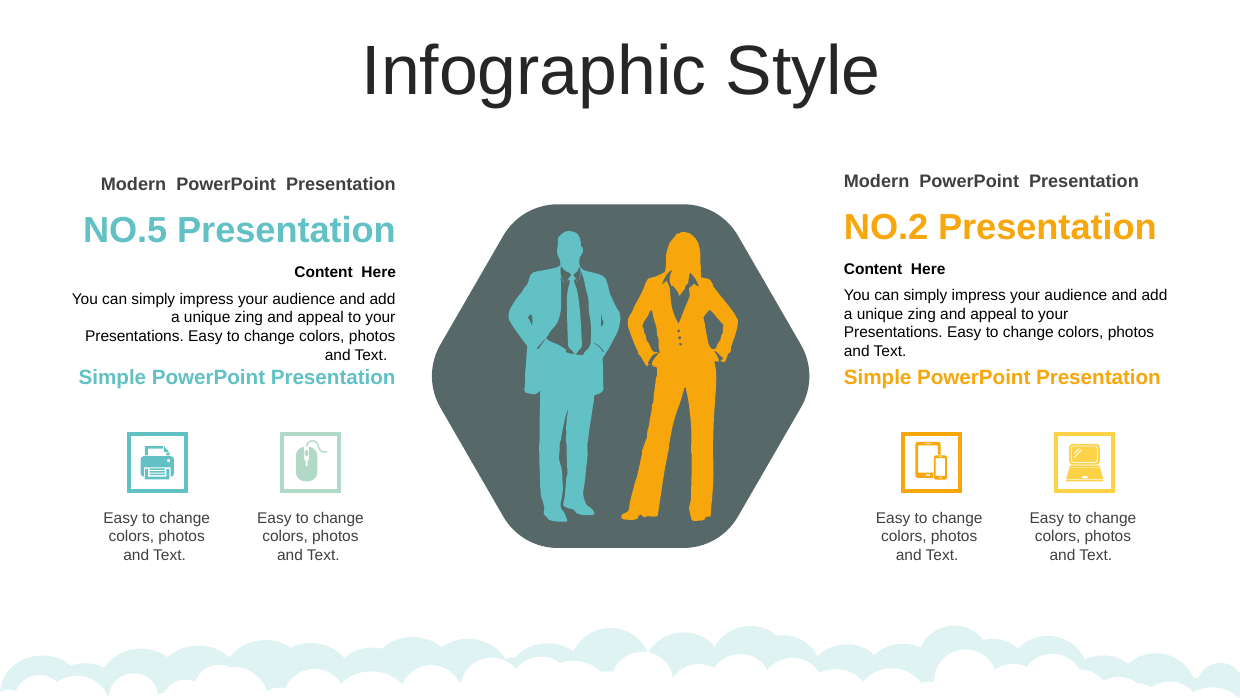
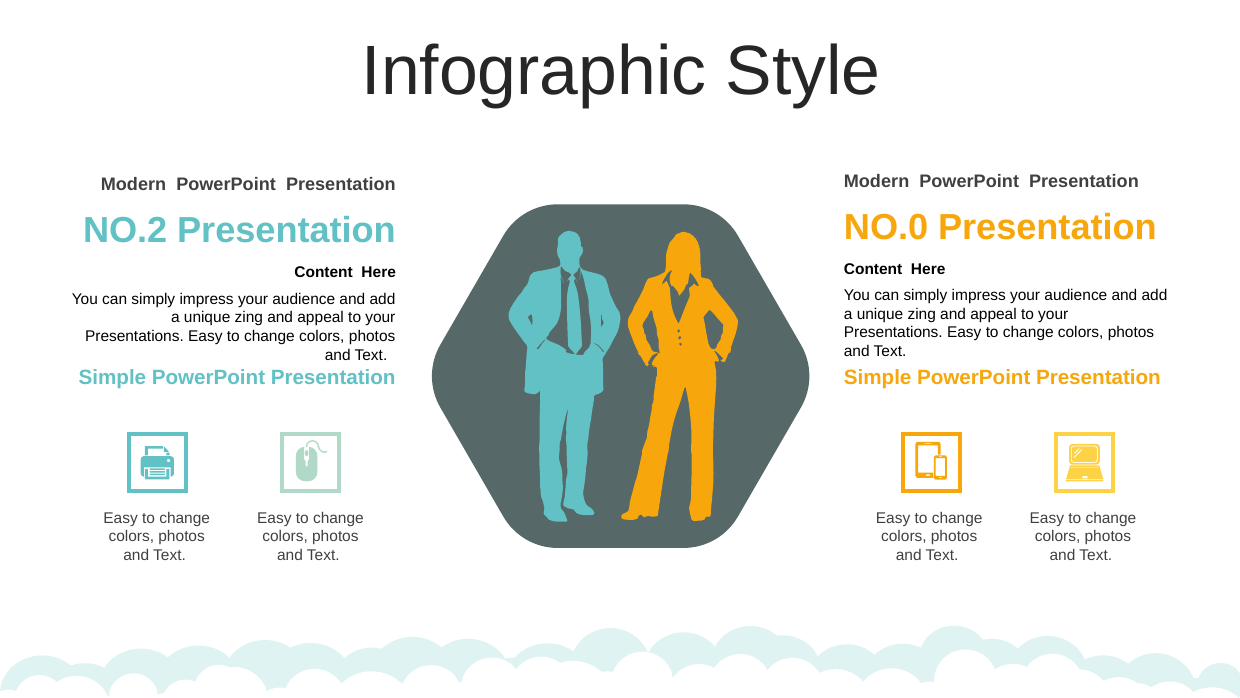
NO.2: NO.2 -> NO.0
NO.5: NO.5 -> NO.2
